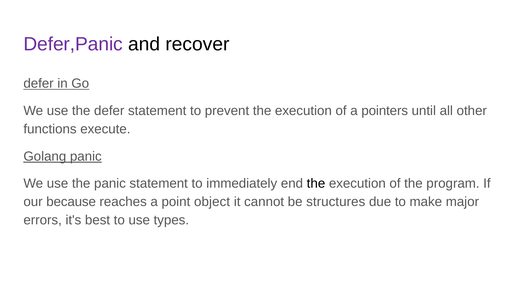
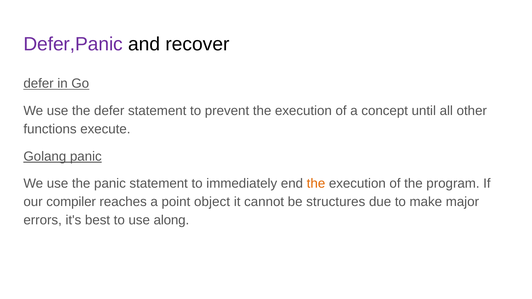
pointers: pointers -> concept
the at (316, 184) colour: black -> orange
because: because -> compiler
types: types -> along
